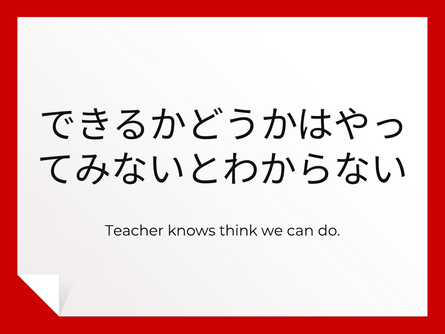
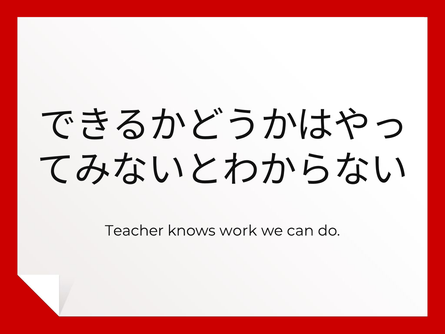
think: think -> work
